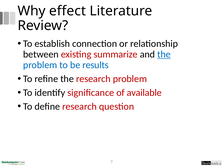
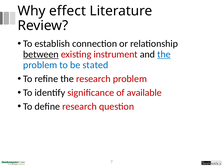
between underline: none -> present
summarize: summarize -> instrument
results: results -> stated
